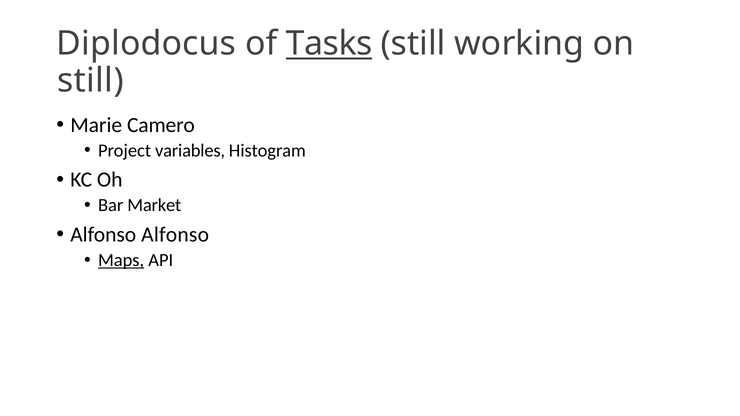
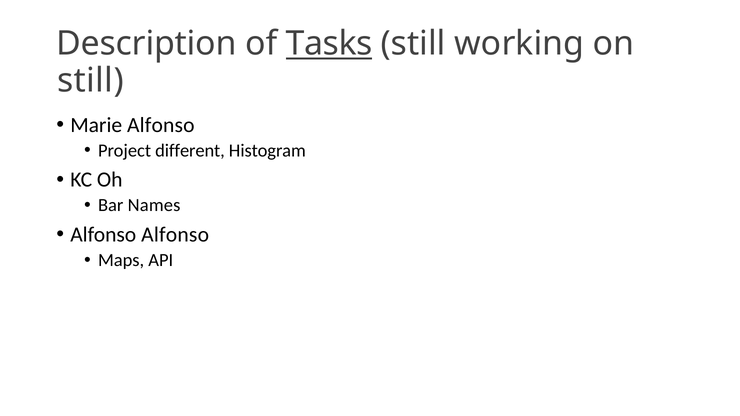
Diplodocus: Diplodocus -> Description
Marie Camero: Camero -> Alfonso
variables: variables -> different
Market: Market -> Names
Maps underline: present -> none
